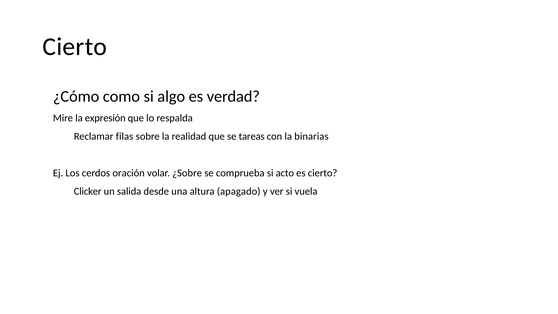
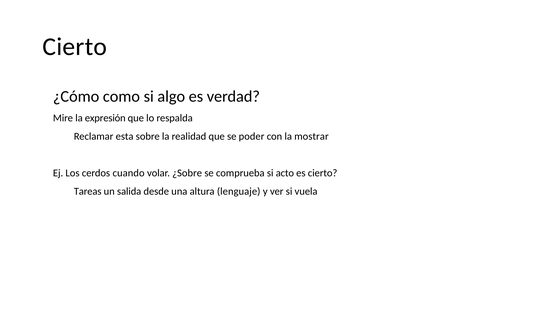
filas: filas -> esta
tareas: tareas -> poder
binarias: binarias -> mostrar
oración: oración -> cuando
Clicker: Clicker -> Tareas
apagado: apagado -> lenguaje
